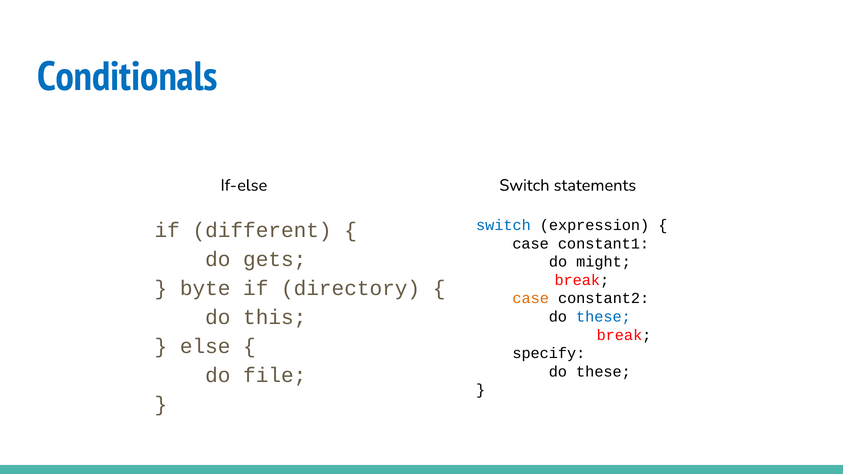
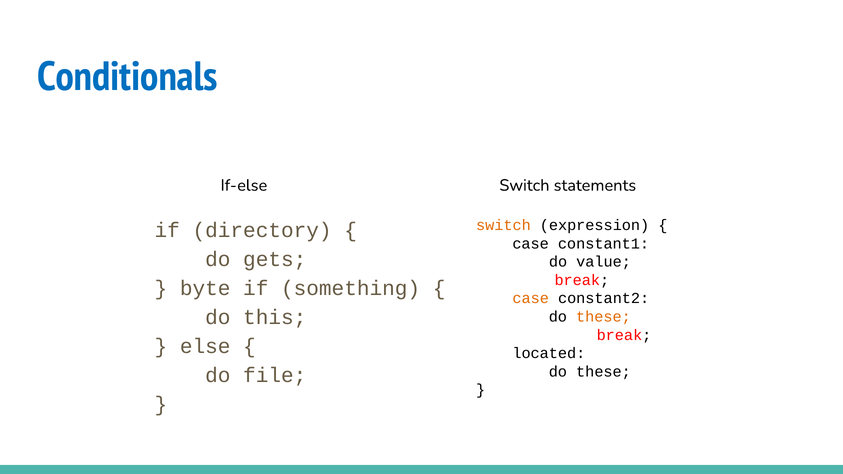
switch at (503, 225) colour: blue -> orange
different: different -> directory
might: might -> value
directory: directory -> something
these at (603, 317) colour: blue -> orange
specify: specify -> located
